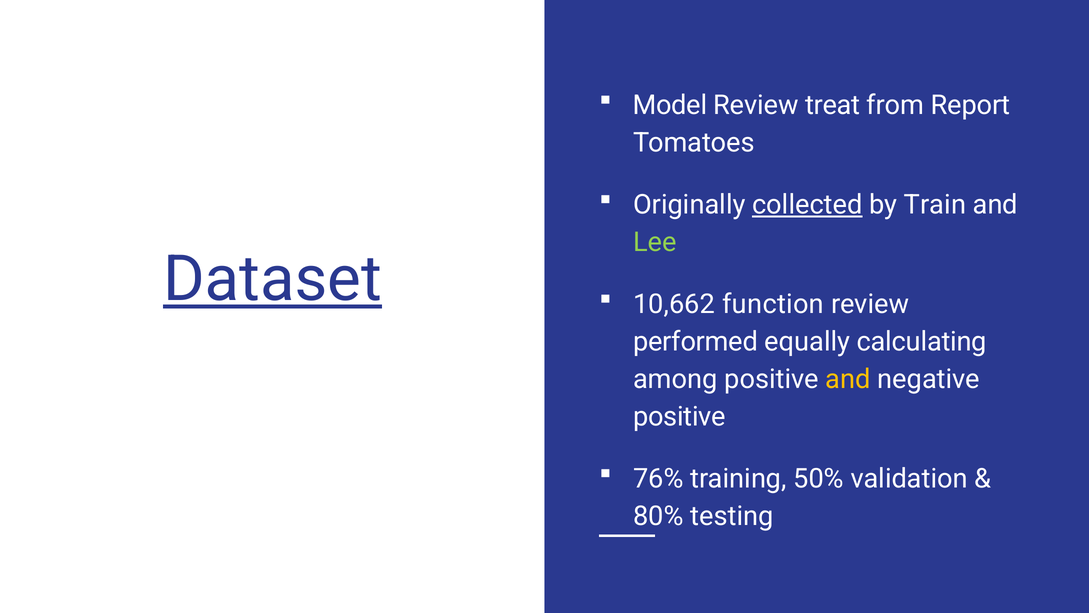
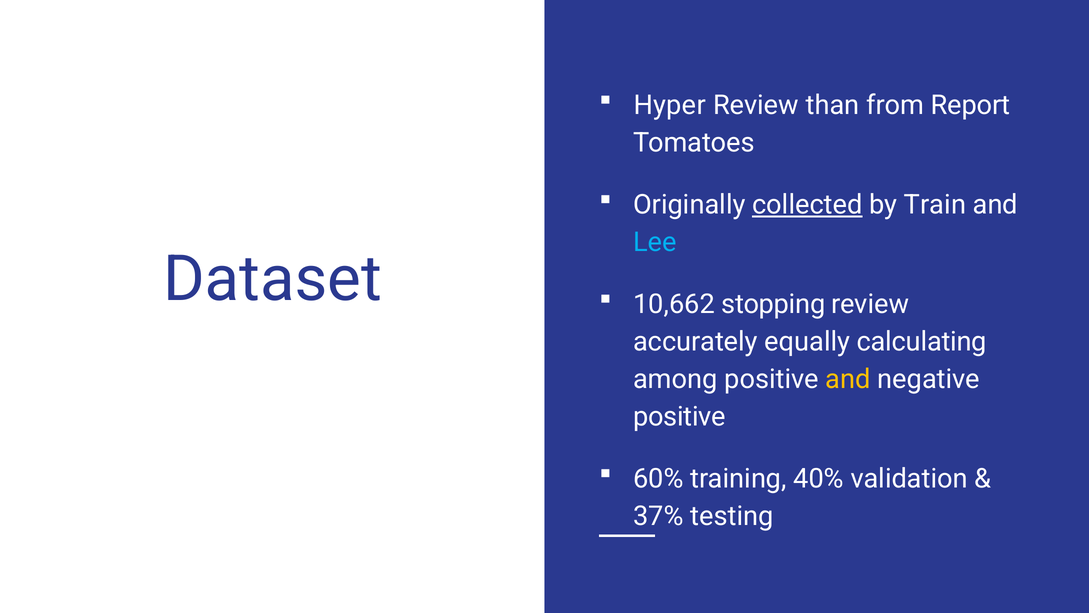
Model: Model -> Hyper
treat: treat -> than
Lee colour: light green -> light blue
Dataset underline: present -> none
function: function -> stopping
performed: performed -> accurately
76%: 76% -> 60%
50%: 50% -> 40%
80%: 80% -> 37%
